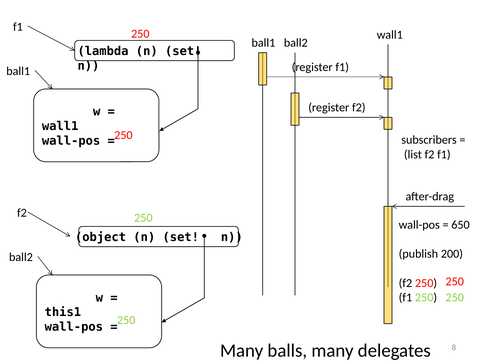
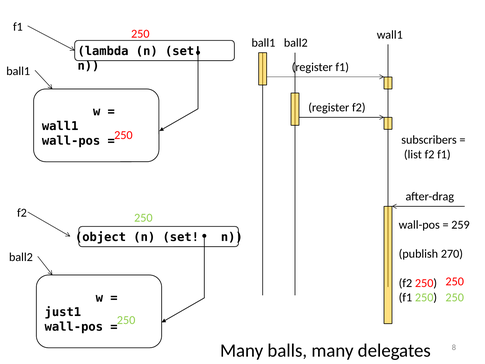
650: 650 -> 259
200: 200 -> 270
this1: this1 -> just1
